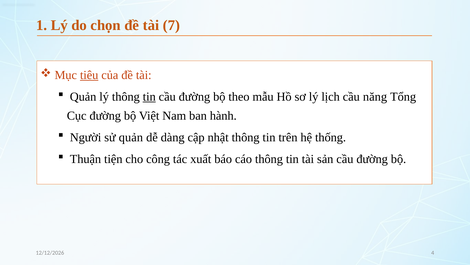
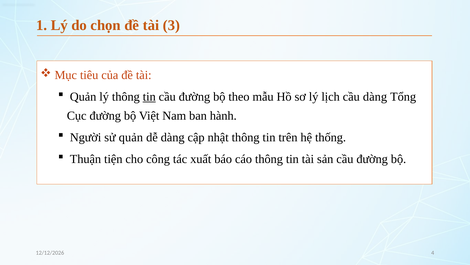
7: 7 -> 3
tiêu underline: present -> none
cầu năng: năng -> dàng
